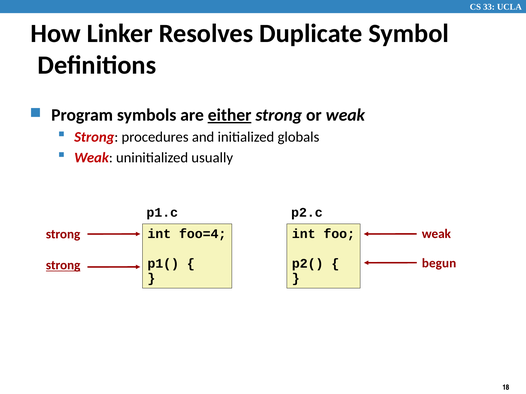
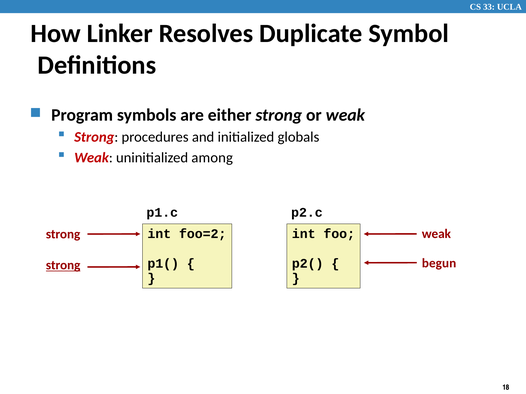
either underline: present -> none
usually: usually -> among
foo=4: foo=4 -> foo=2
